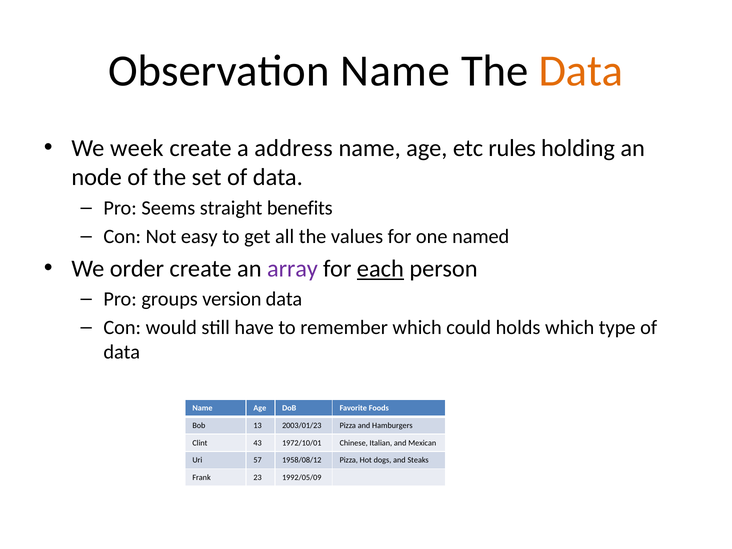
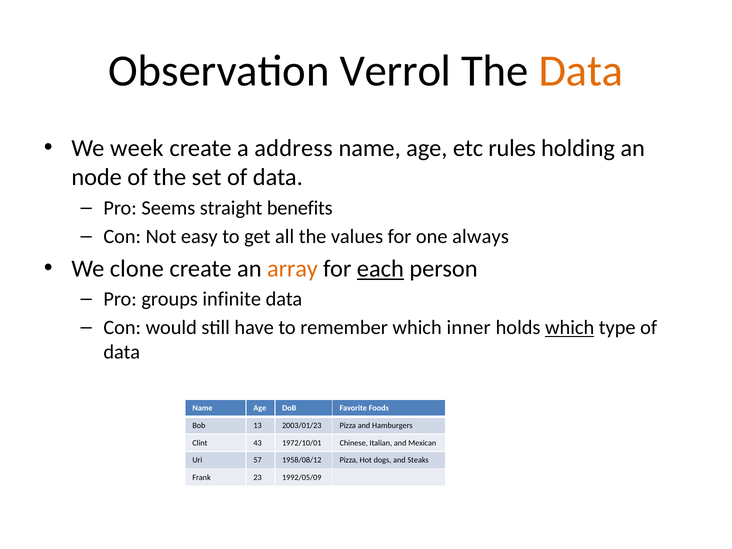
Observation Name: Name -> Verrol
named: named -> always
order: order -> clone
array colour: purple -> orange
version: version -> infinite
could: could -> inner
which at (570, 328) underline: none -> present
